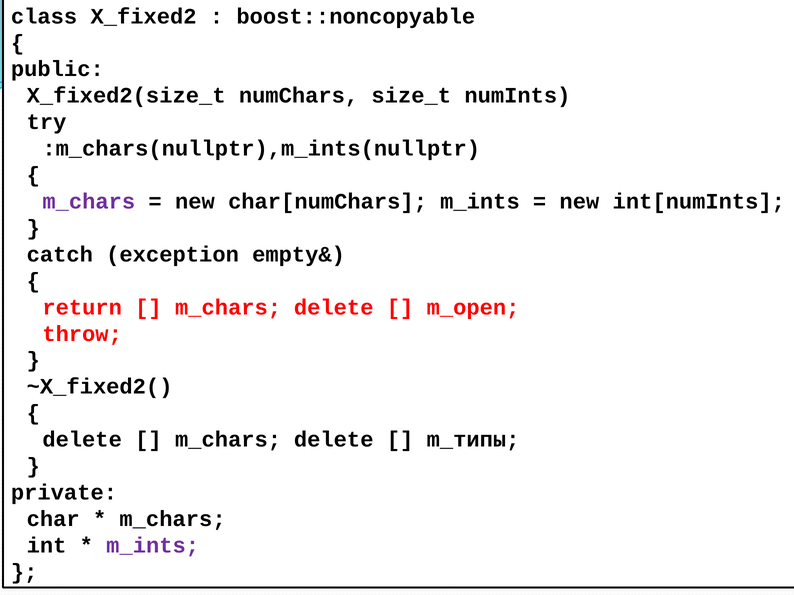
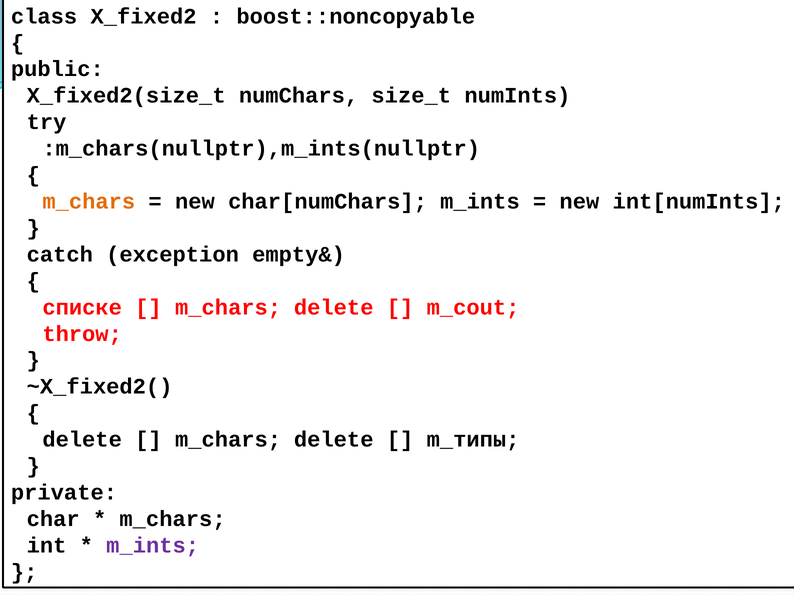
m_chars at (89, 202) colour: purple -> orange
return: return -> списке
m_open: m_open -> m_cout
